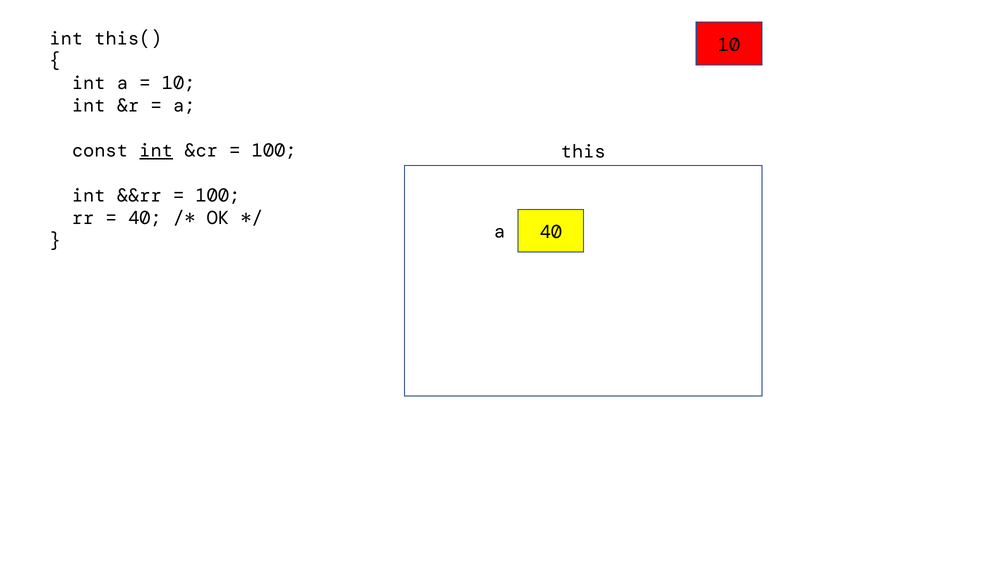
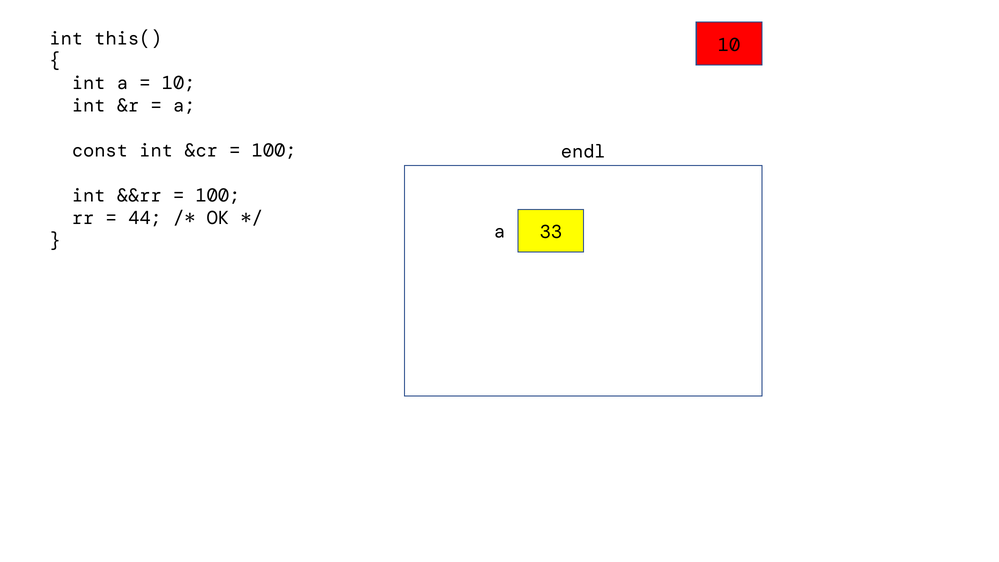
int at (156, 151) underline: present -> none
this: this -> endl
40 at (145, 218): 40 -> 44
40 at (551, 232): 40 -> 33
